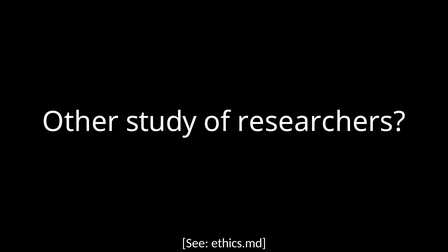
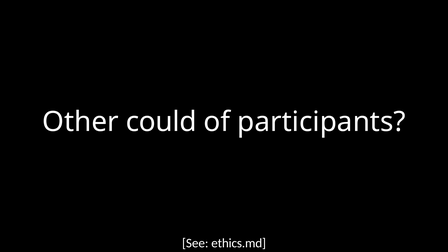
study: study -> could
researchers: researchers -> participants
